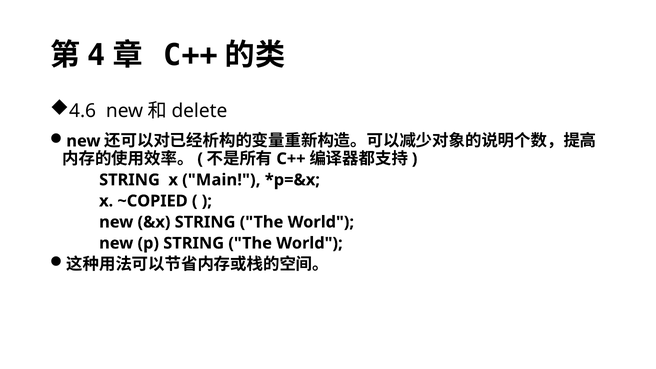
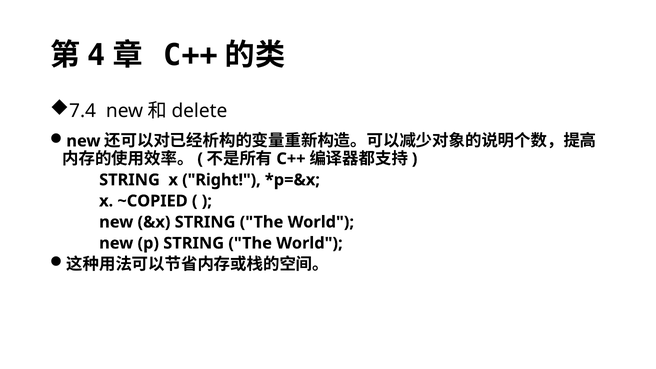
4.6: 4.6 -> 7.4
Main: Main -> Right
